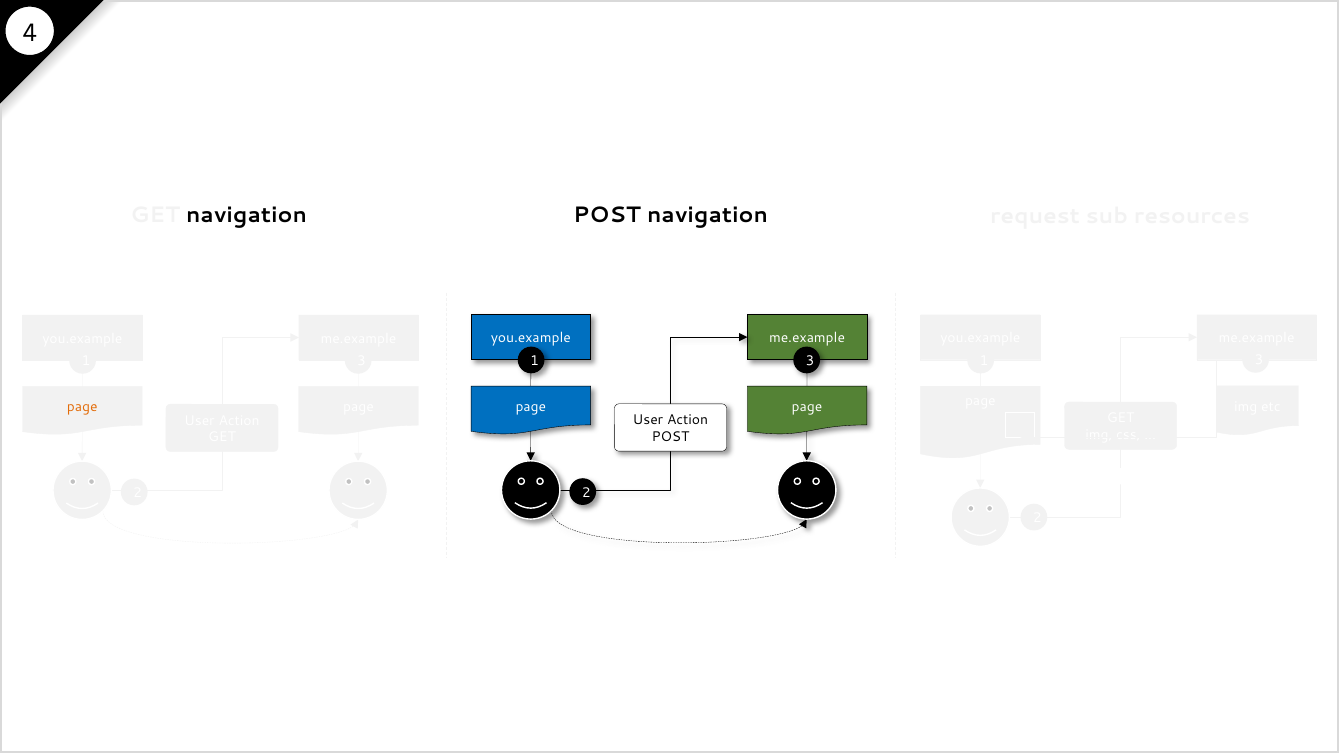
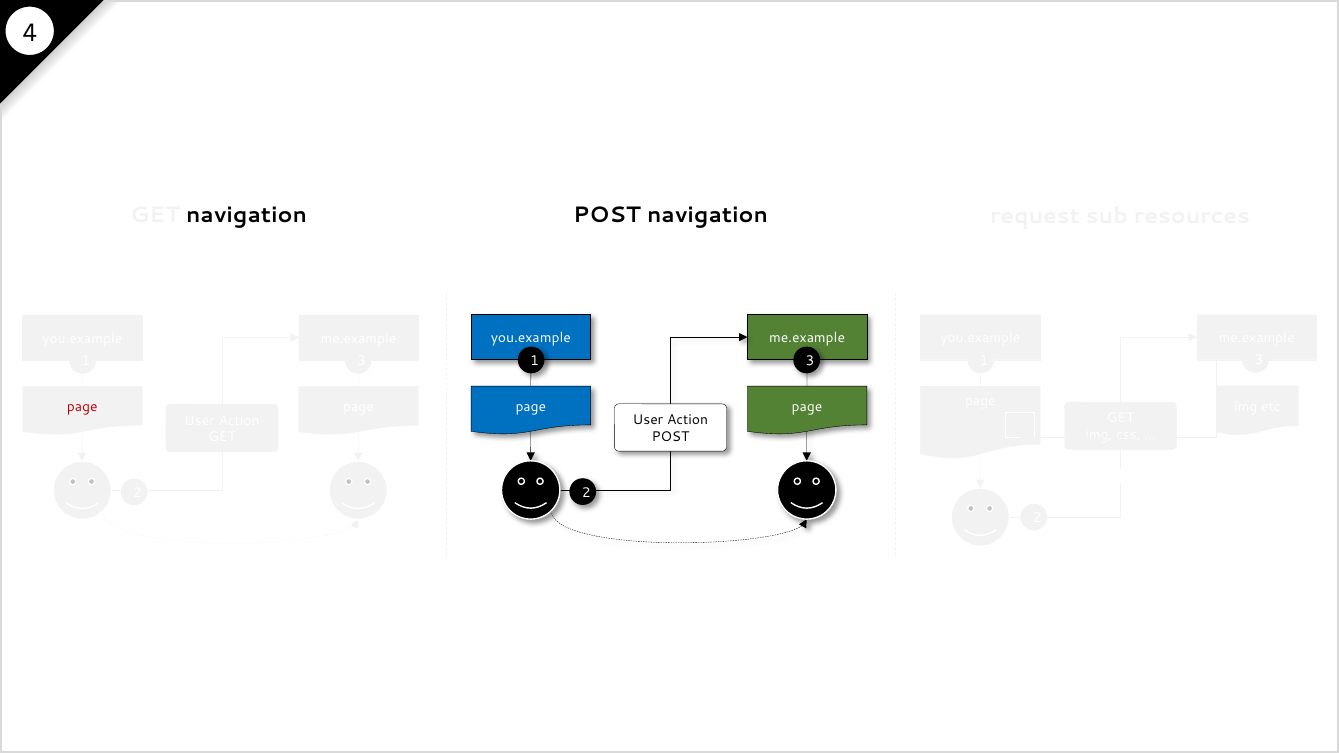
page at (82, 407) colour: orange -> red
